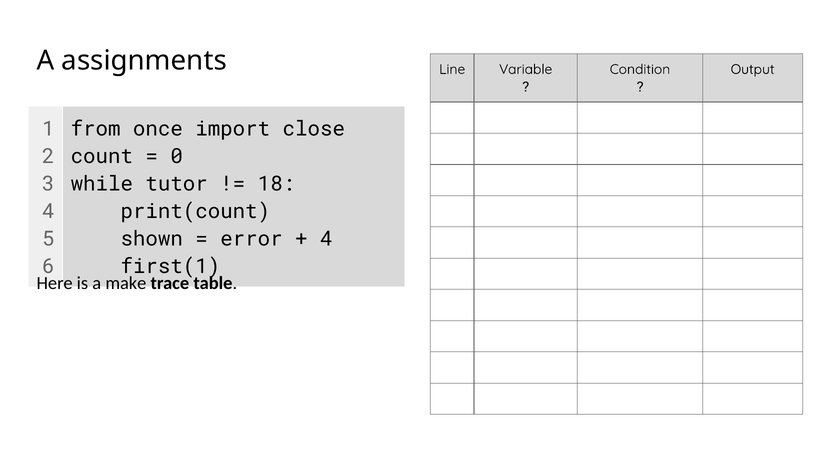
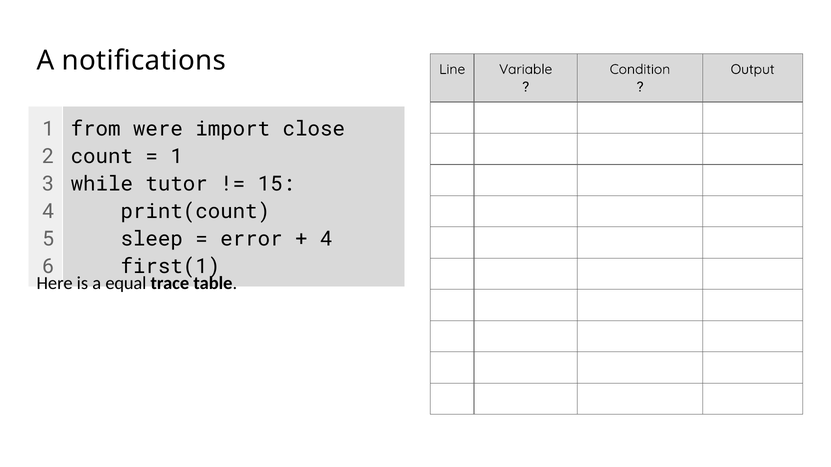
assignments: assignments -> notifications
once: once -> were
0 at (177, 157): 0 -> 1
18: 18 -> 15
shown: shown -> sleep
make: make -> equal
